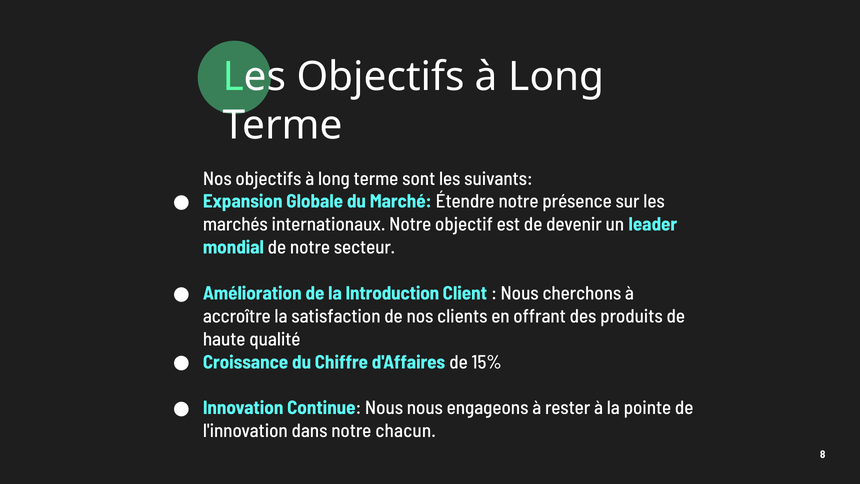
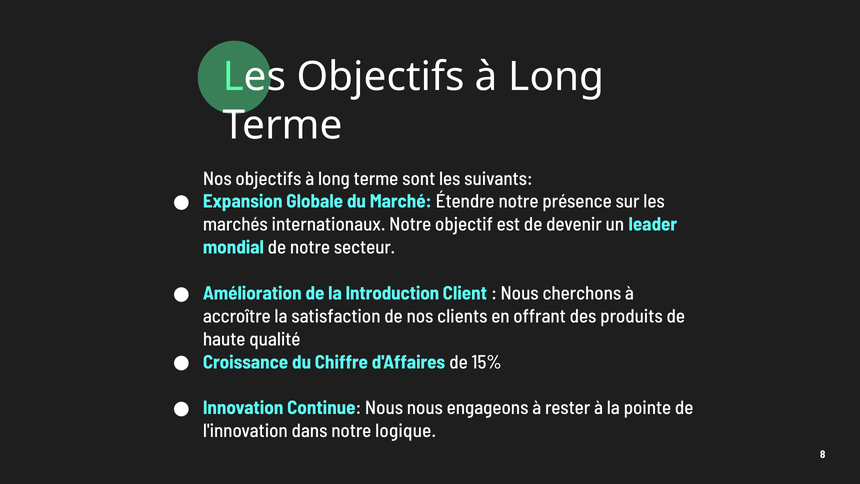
chacun: chacun -> logique
